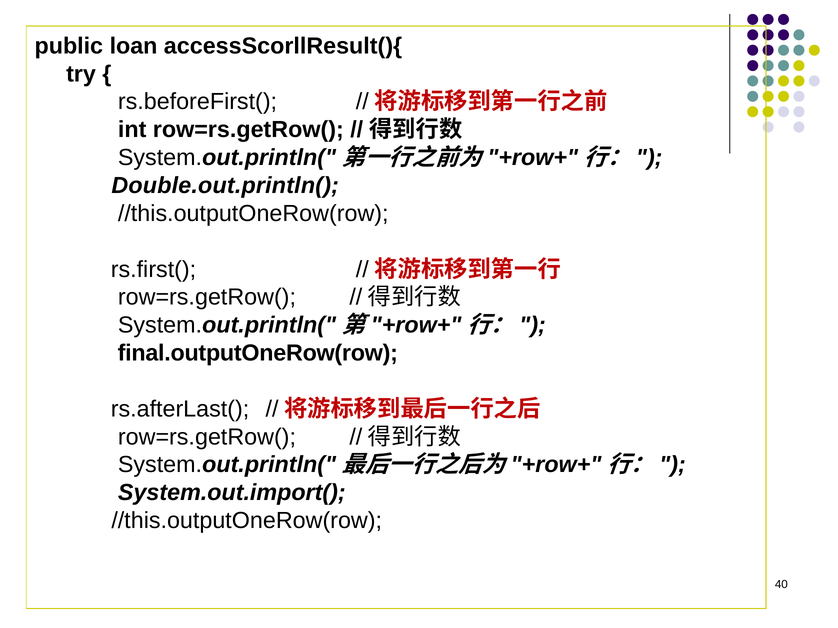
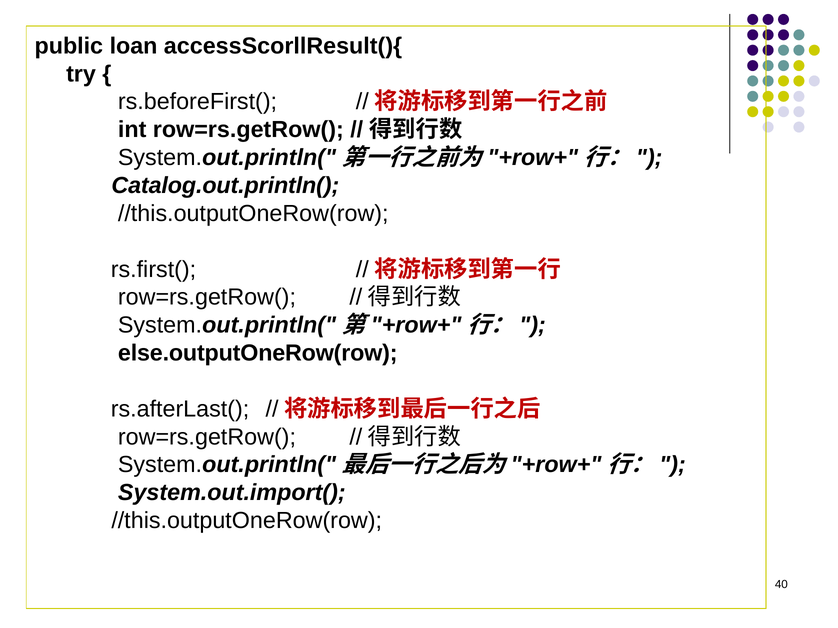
Double.out.println(: Double.out.println( -> Catalog.out.println(
final.outputOneRow(row: final.outputOneRow(row -> else.outputOneRow(row
